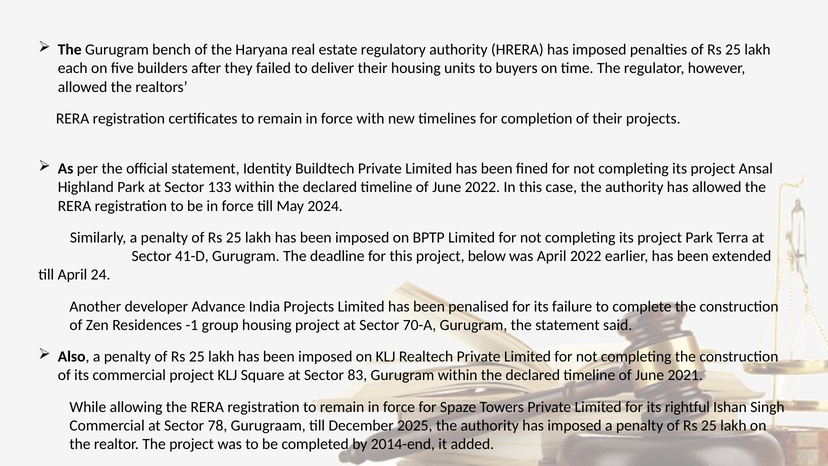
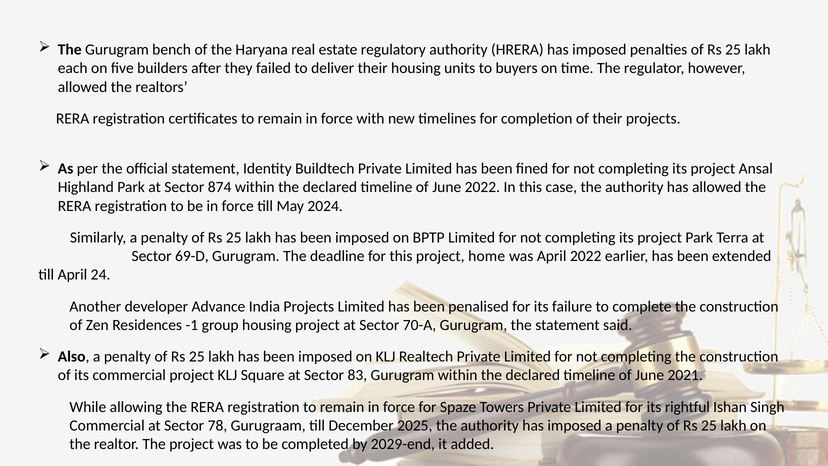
133: 133 -> 874
41-D: 41-D -> 69-D
below: below -> home
2014-end: 2014-end -> 2029-end
